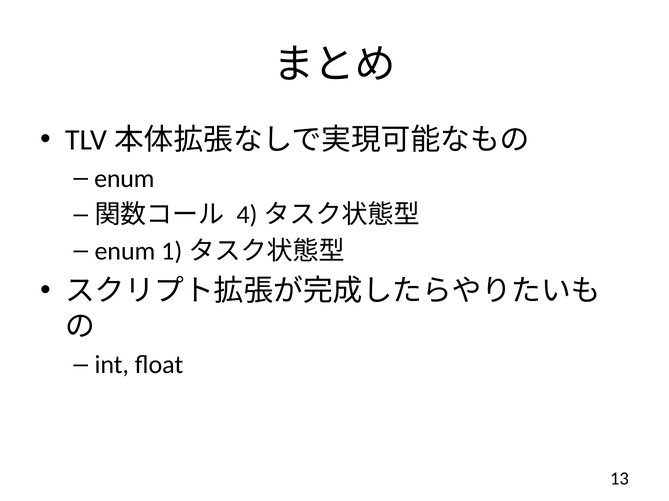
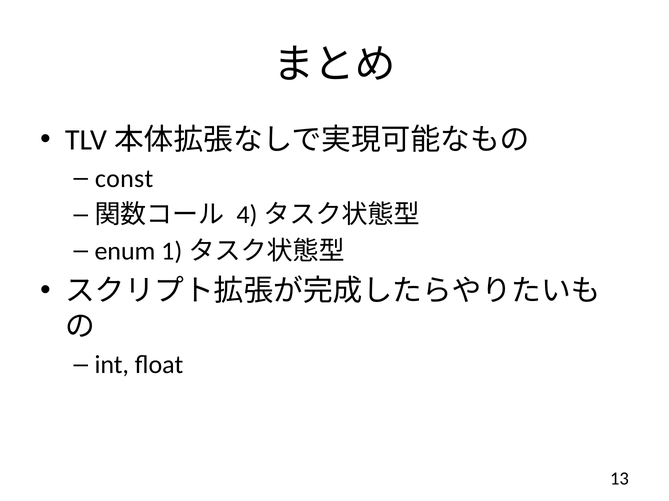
enum at (124, 179): enum -> const
